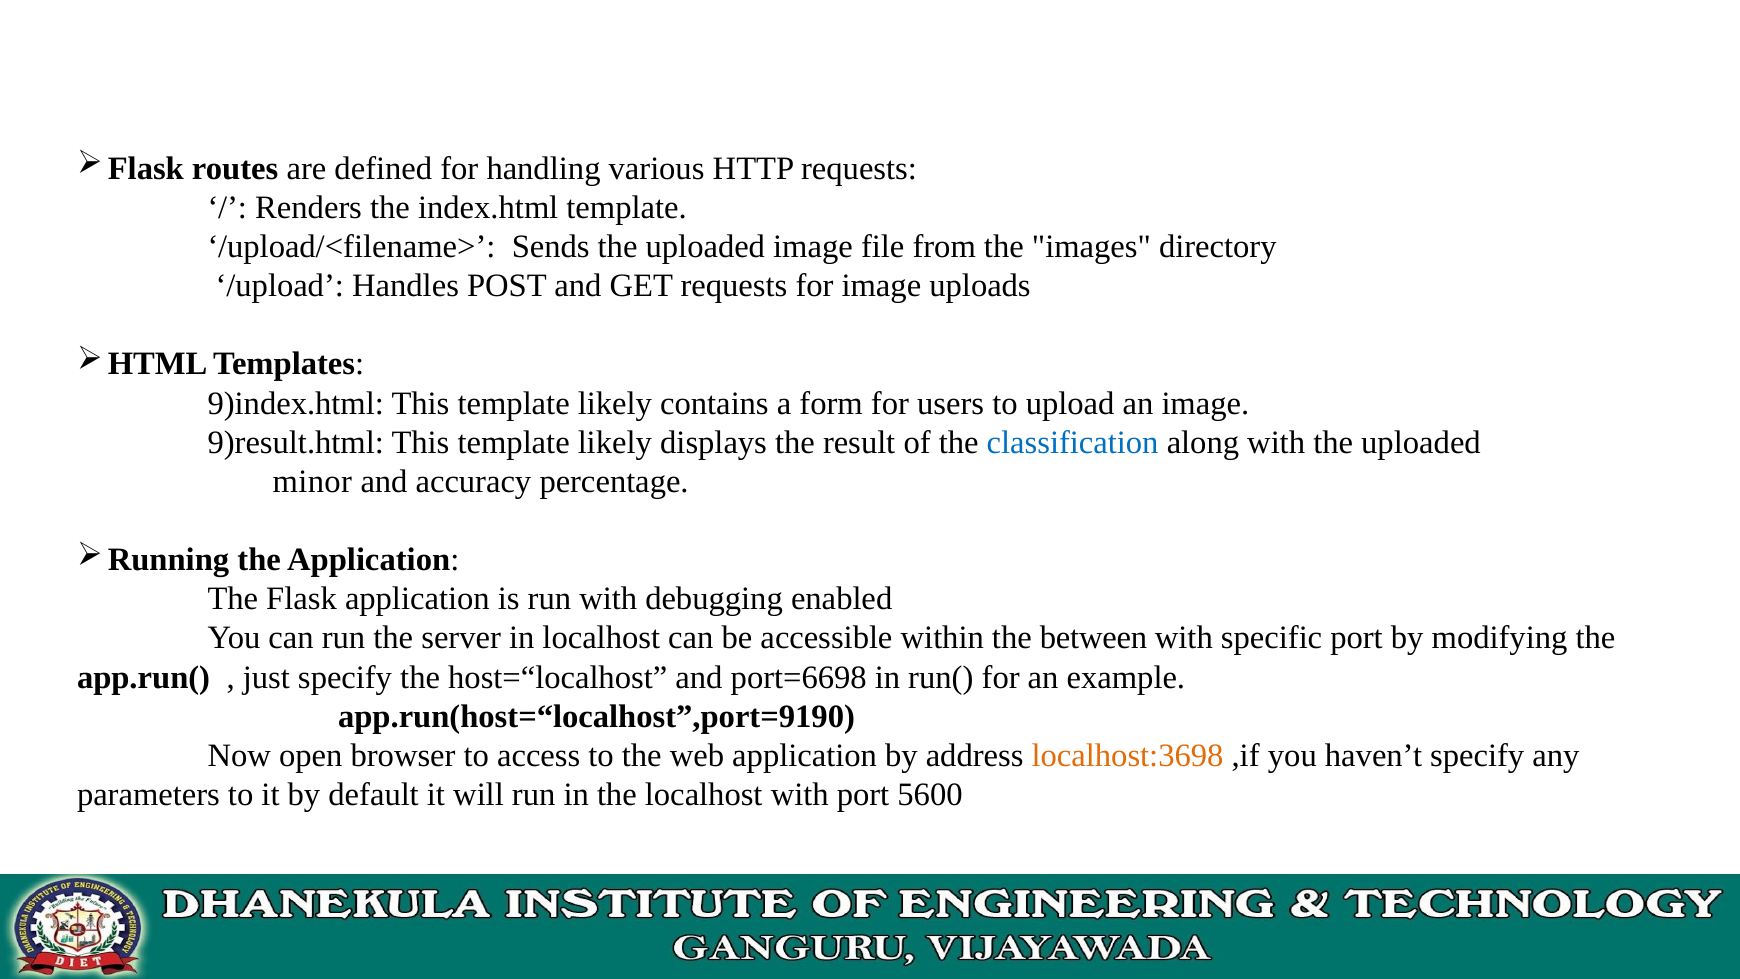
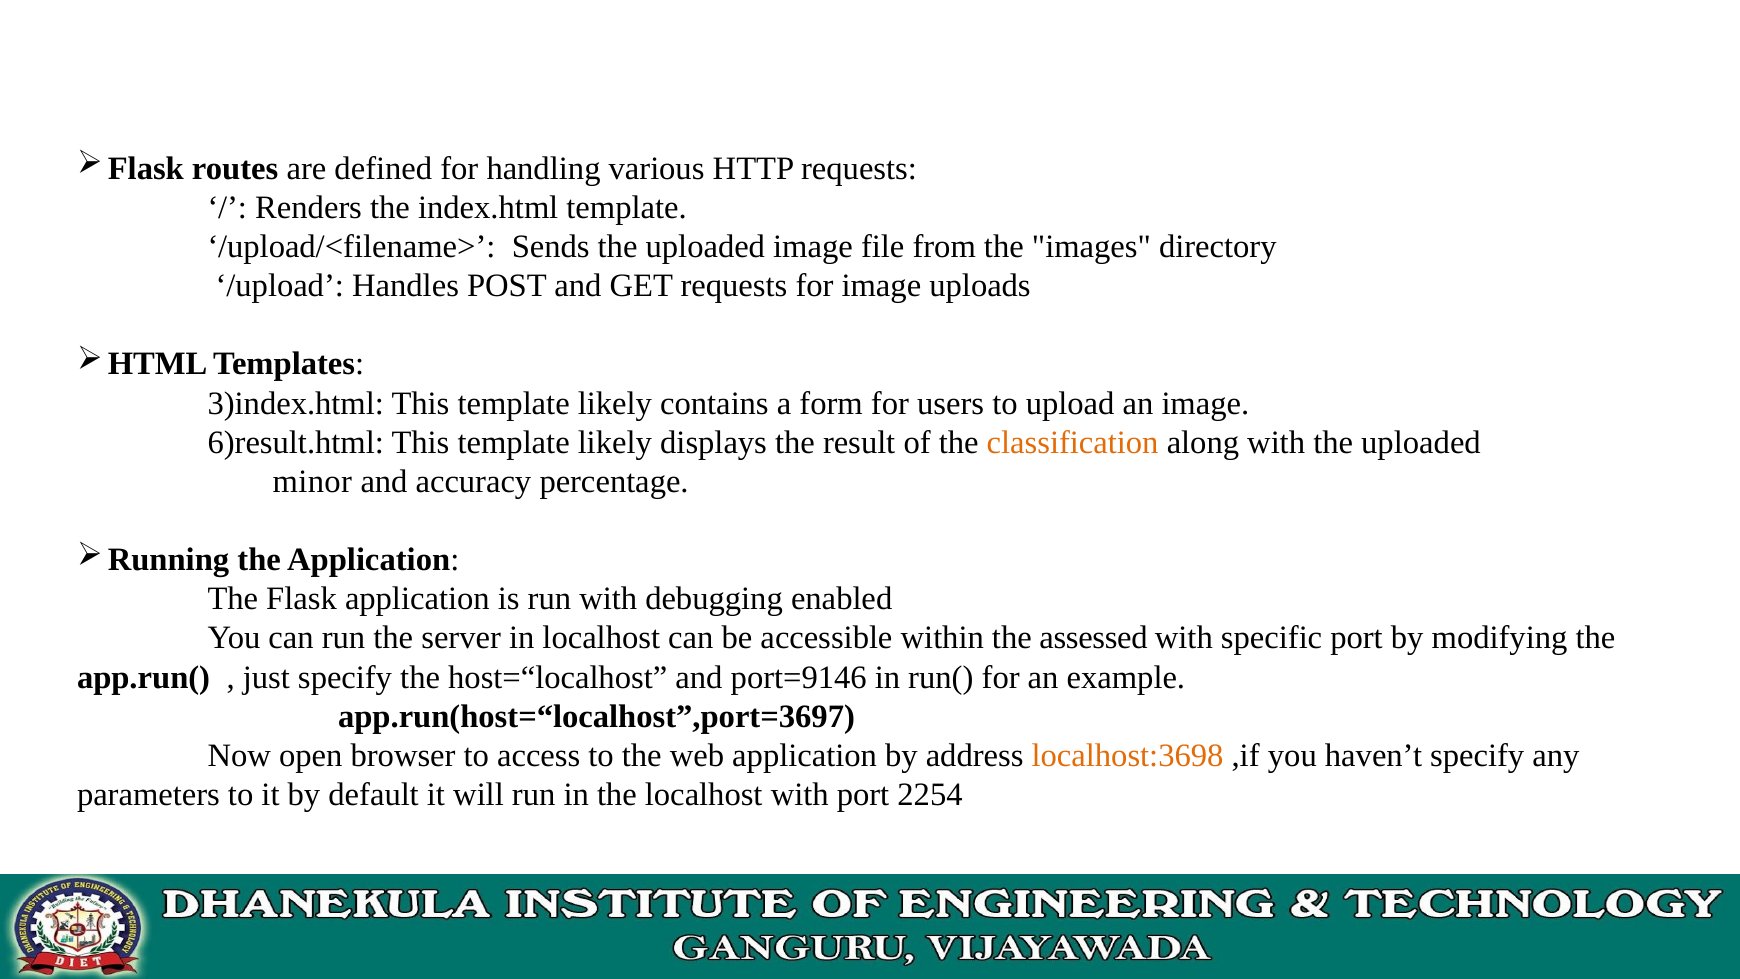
9)index.html: 9)index.html -> 3)index.html
9)result.html: 9)result.html -> 6)result.html
classification colour: blue -> orange
between: between -> assessed
port=6698: port=6698 -> port=9146
app.run(host=“localhost”,port=9190: app.run(host=“localhost”,port=9190 -> app.run(host=“localhost”,port=3697
5600: 5600 -> 2254
